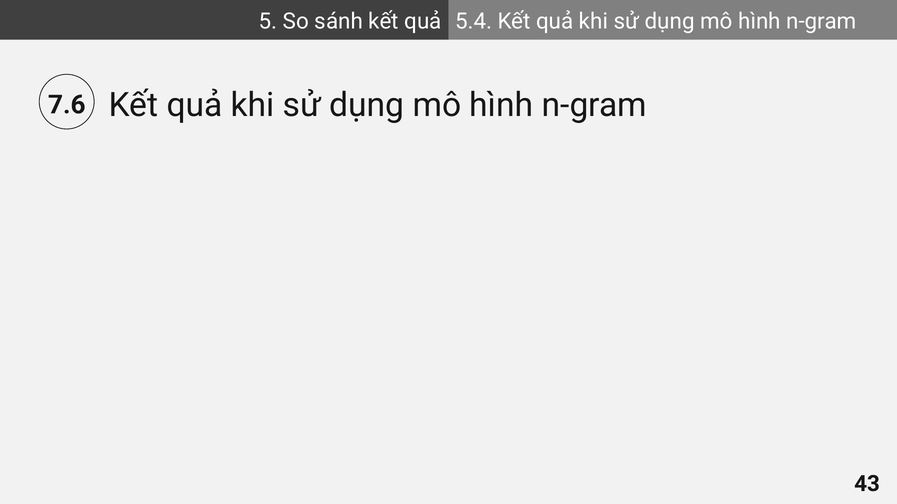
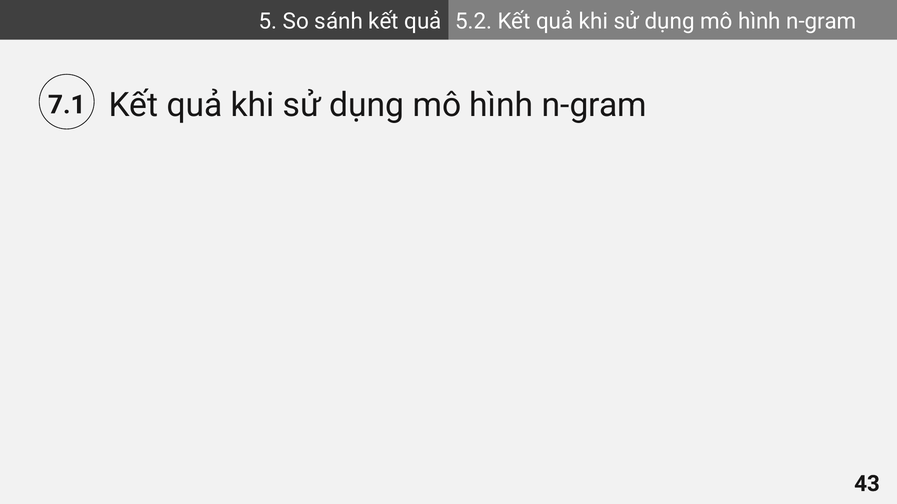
5.4: 5.4 -> 5.2
7.6: 7.6 -> 7.1
